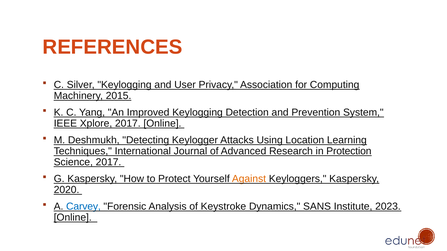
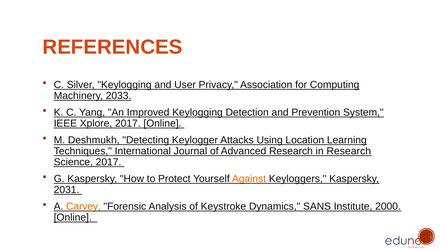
2015: 2015 -> 2033
in Protection: Protection -> Research
2020: 2020 -> 2031
Carvey colour: blue -> orange
2023: 2023 -> 2000
